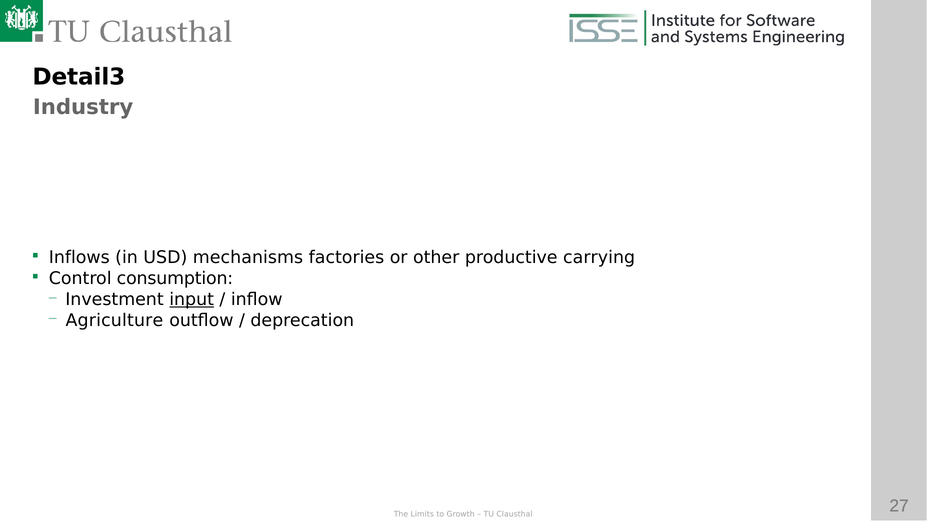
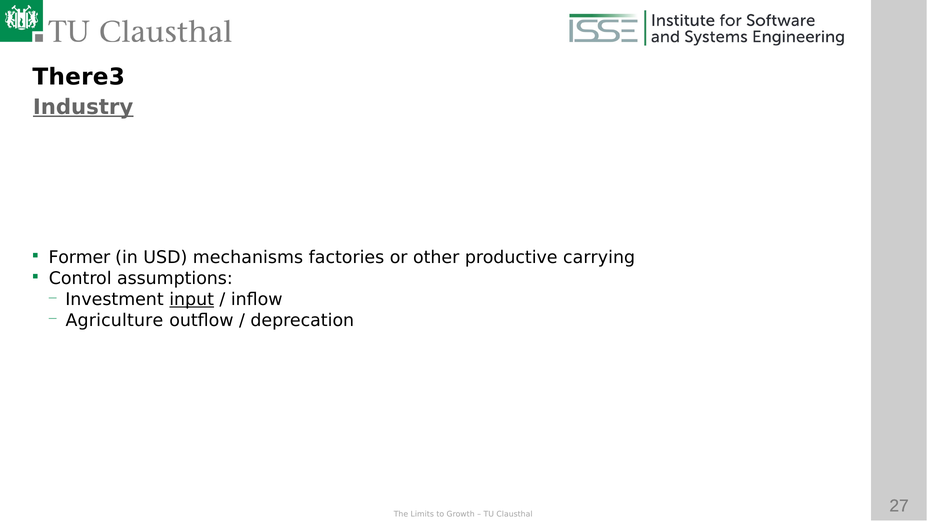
Detail3: Detail3 -> There3
Industry underline: none -> present
Inflows: Inflows -> Former
consumption: consumption -> assumptions
